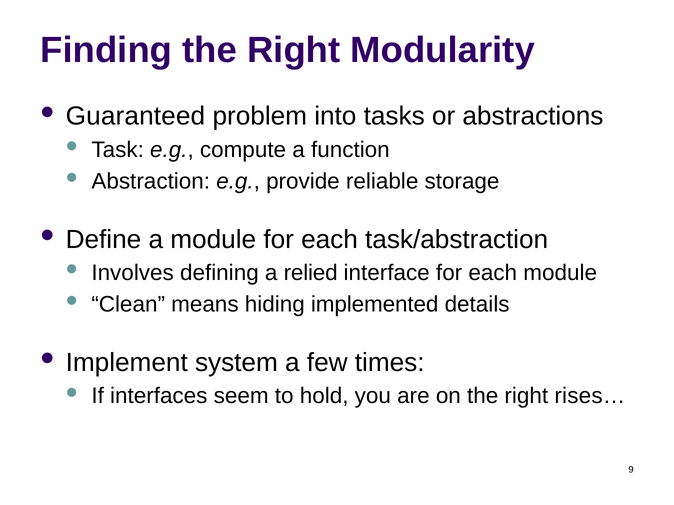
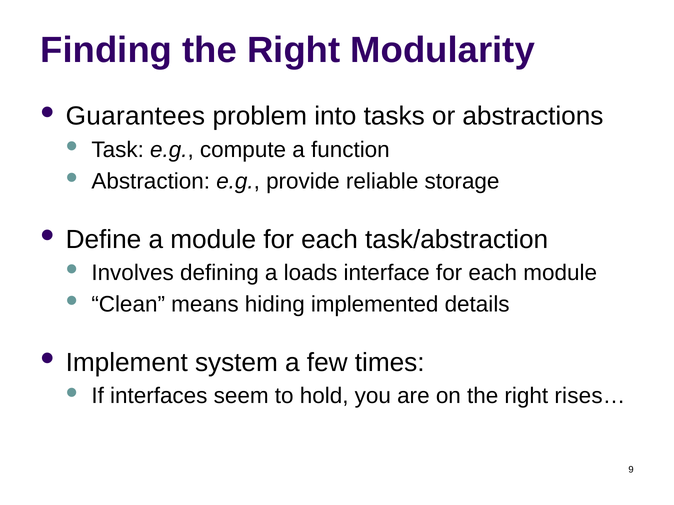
Guaranteed: Guaranteed -> Guarantees
relied: relied -> loads
